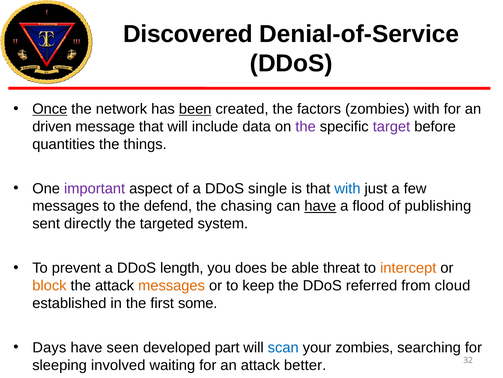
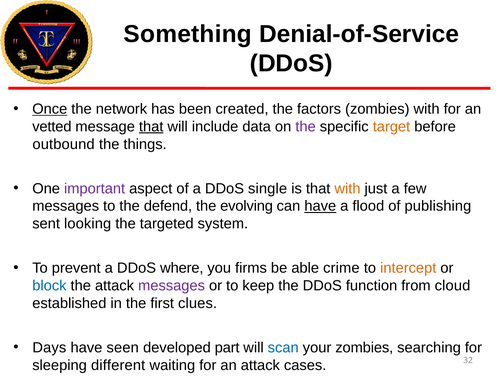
Discovered: Discovered -> Something
been underline: present -> none
driven: driven -> vetted
that at (151, 126) underline: none -> present
target colour: purple -> orange
quantities: quantities -> outbound
with at (347, 188) colour: blue -> orange
chasing: chasing -> evolving
directly: directly -> looking
length: length -> where
does: does -> firms
threat: threat -> crime
block colour: orange -> blue
messages at (172, 285) colour: orange -> purple
referred: referred -> function
some: some -> clues
involved: involved -> different
better: better -> cases
